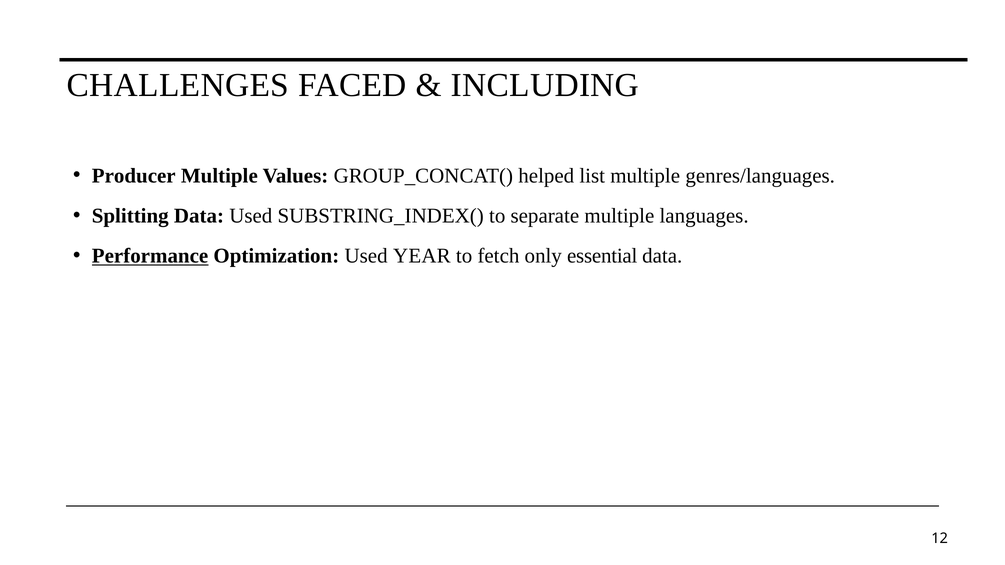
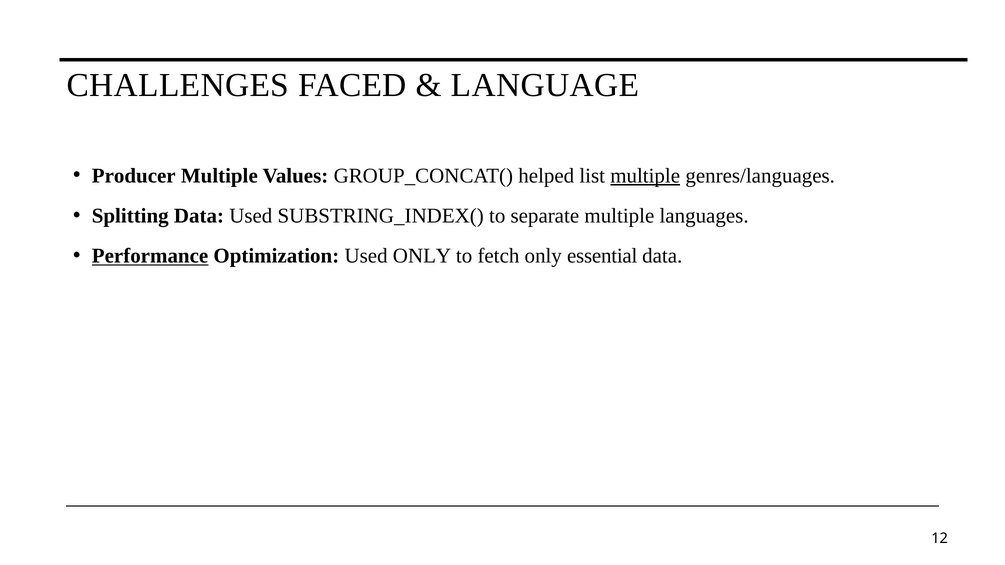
INCLUDING: INCLUDING -> LANGUAGE
multiple at (645, 176) underline: none -> present
Used YEAR: YEAR -> ONLY
